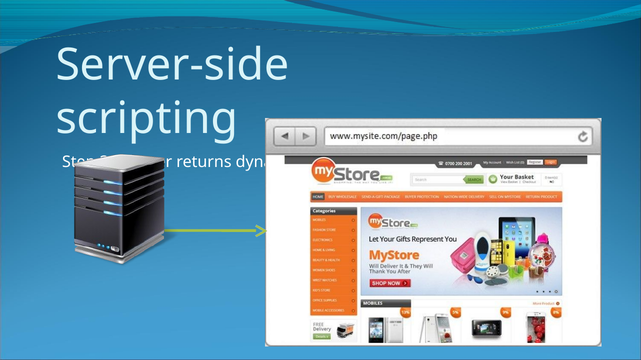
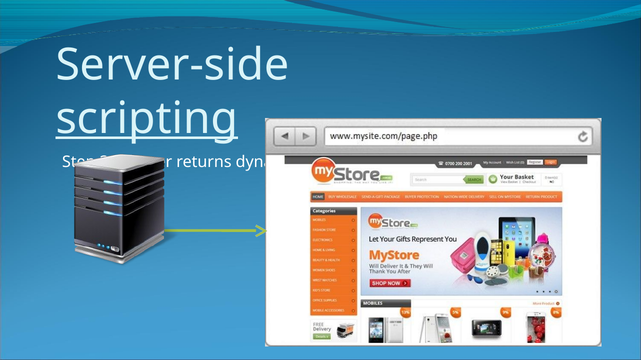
scripting underline: none -> present
